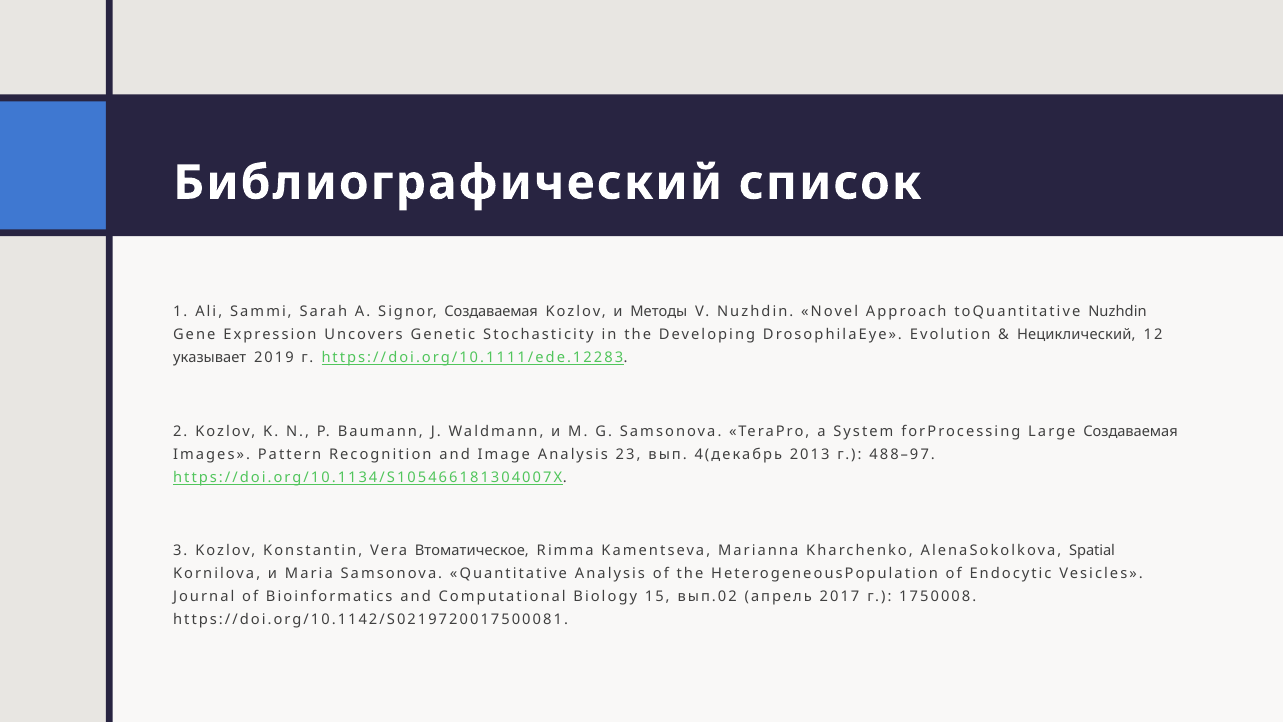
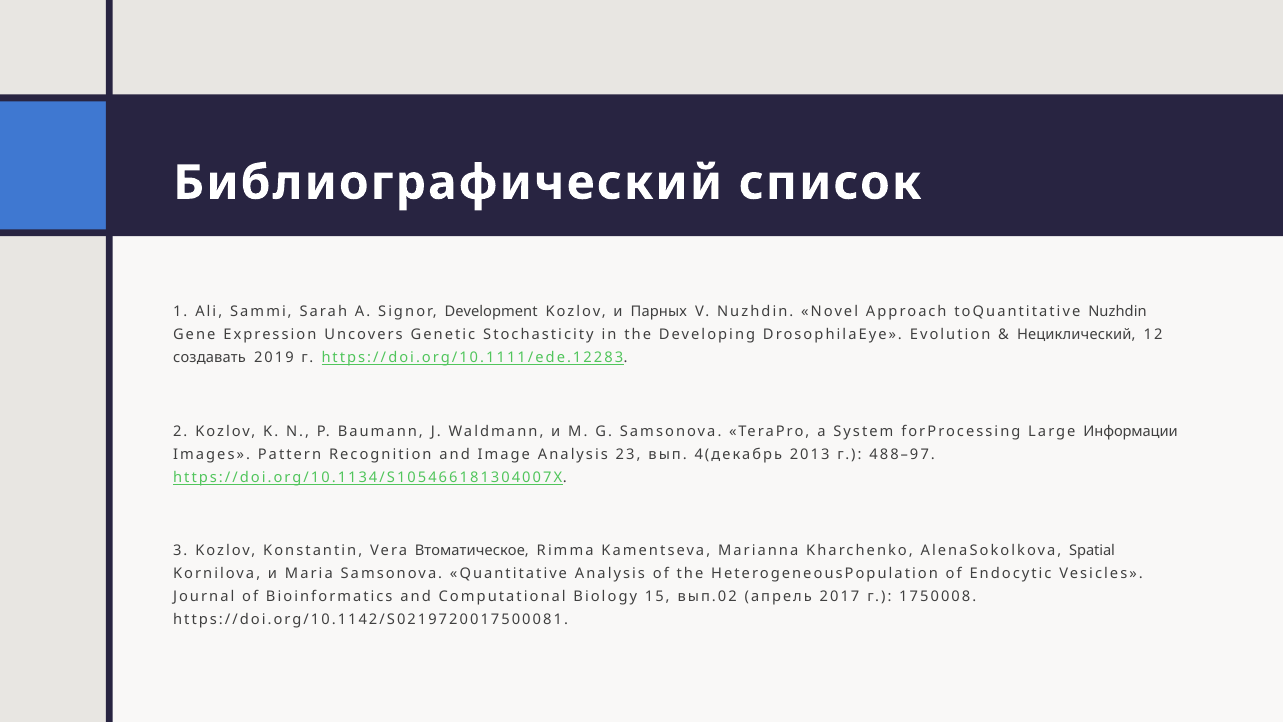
Signor Создаваемая: Создаваемая -> Development
Методы: Методы -> Парных
указывает: указывает -> создавать
Large Создаваемая: Создаваемая -> Информации
